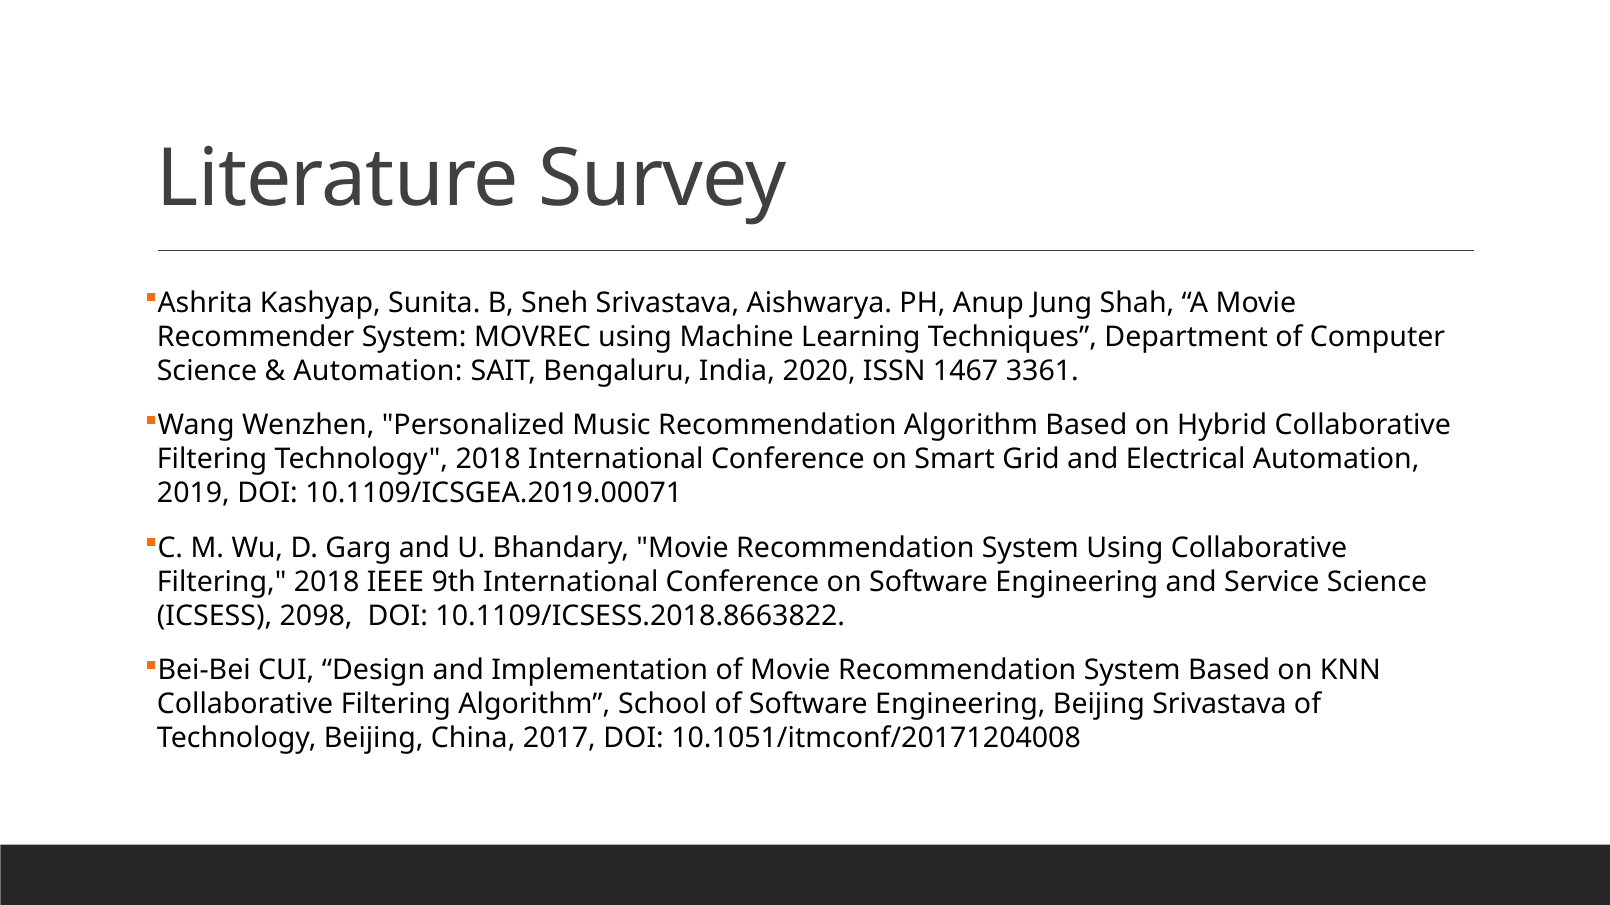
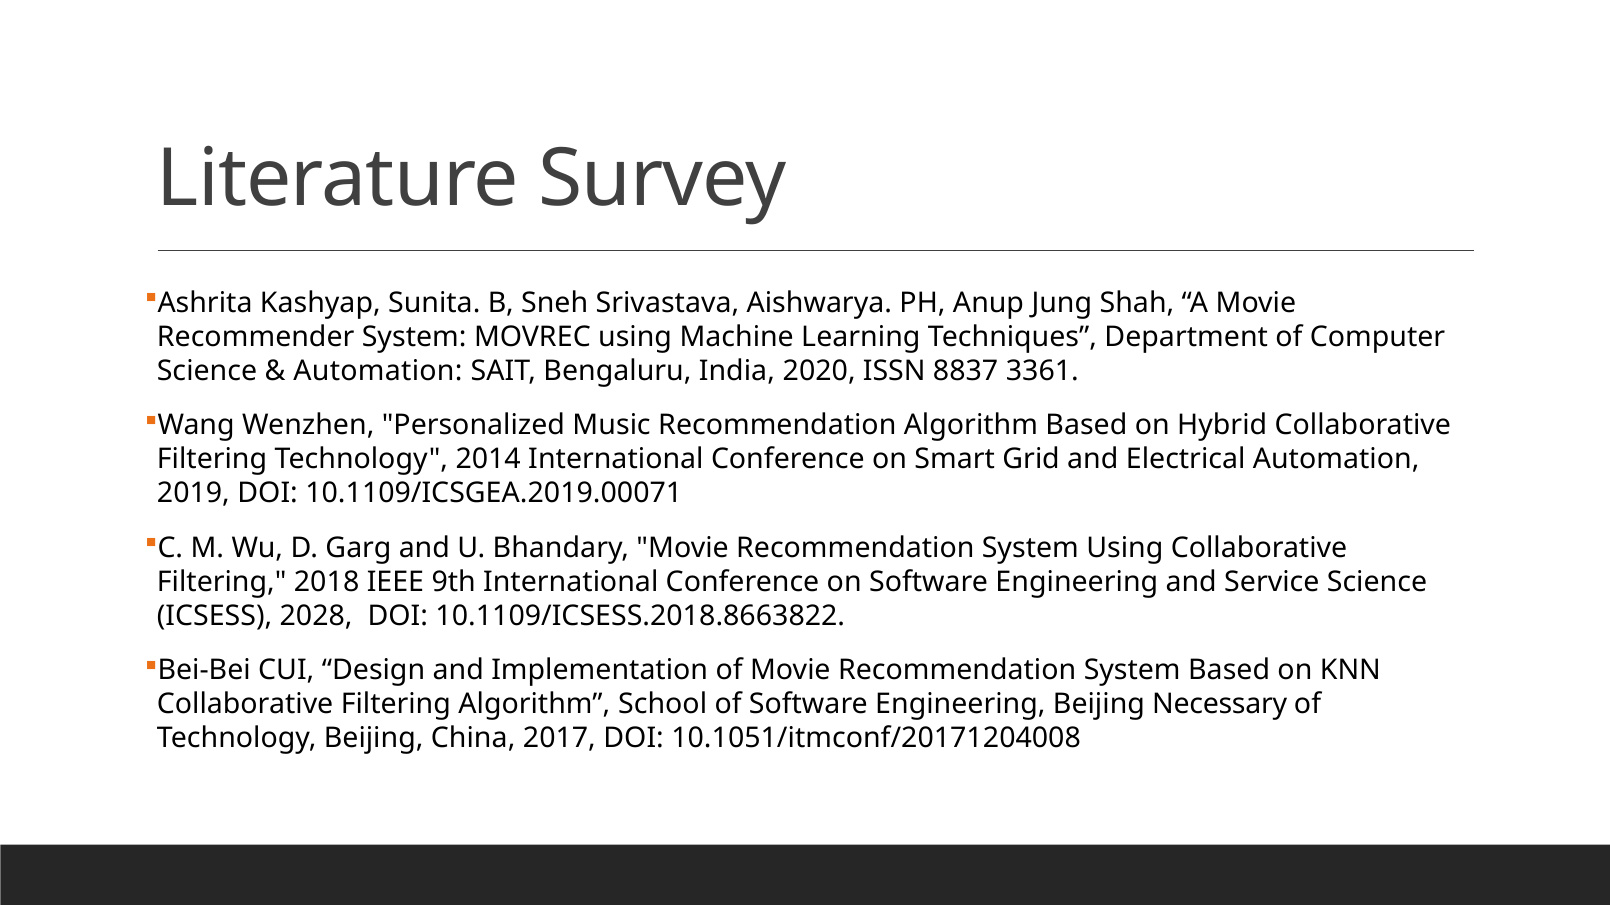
1467: 1467 -> 8837
Technology 2018: 2018 -> 2014
2098: 2098 -> 2028
Beijing Srivastava: Srivastava -> Necessary
